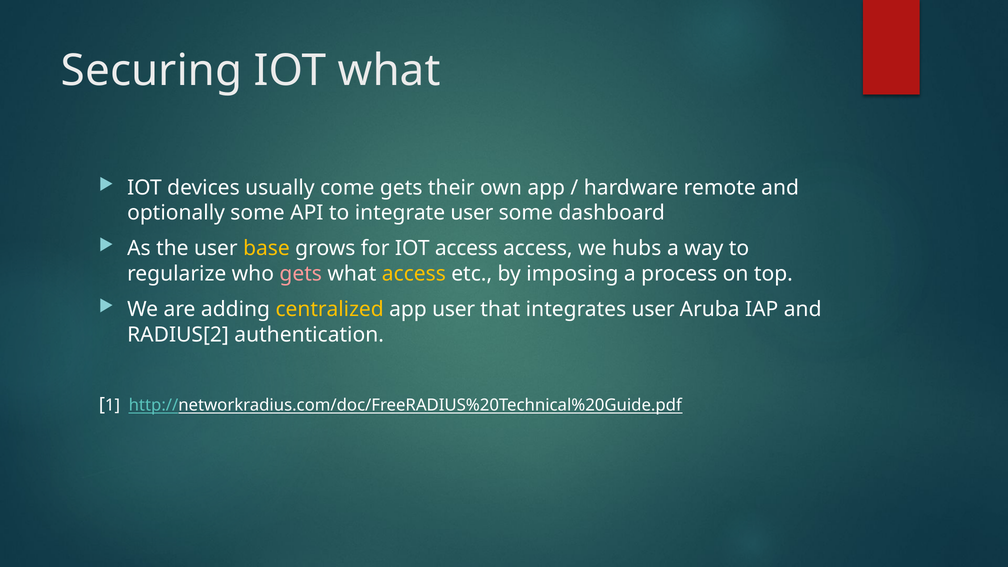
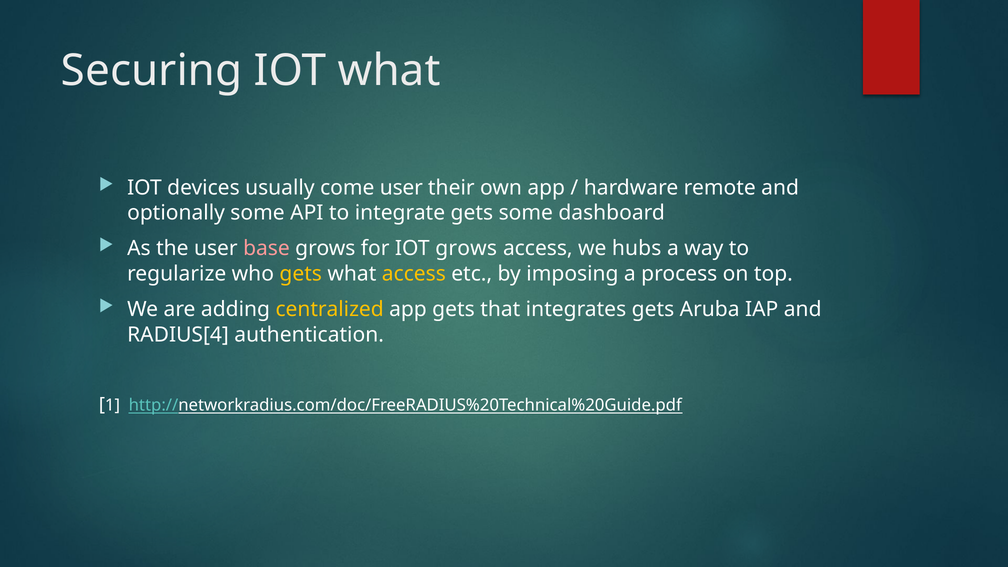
come gets: gets -> user
integrate user: user -> gets
base colour: yellow -> pink
IOT access: access -> grows
gets at (301, 274) colour: pink -> yellow
app user: user -> gets
integrates user: user -> gets
RADIUS[2: RADIUS[2 -> RADIUS[4
